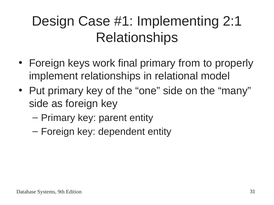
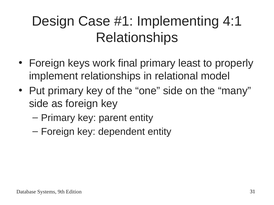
2:1: 2:1 -> 4:1
from: from -> least
